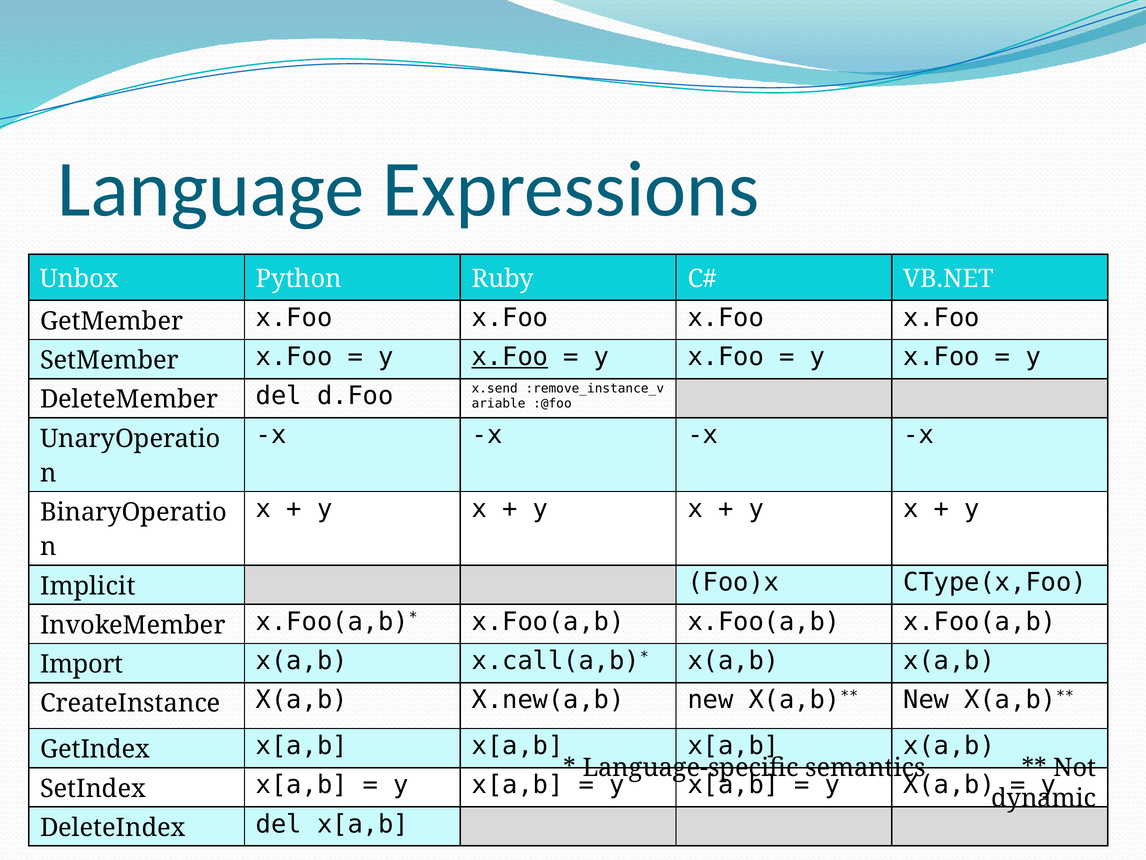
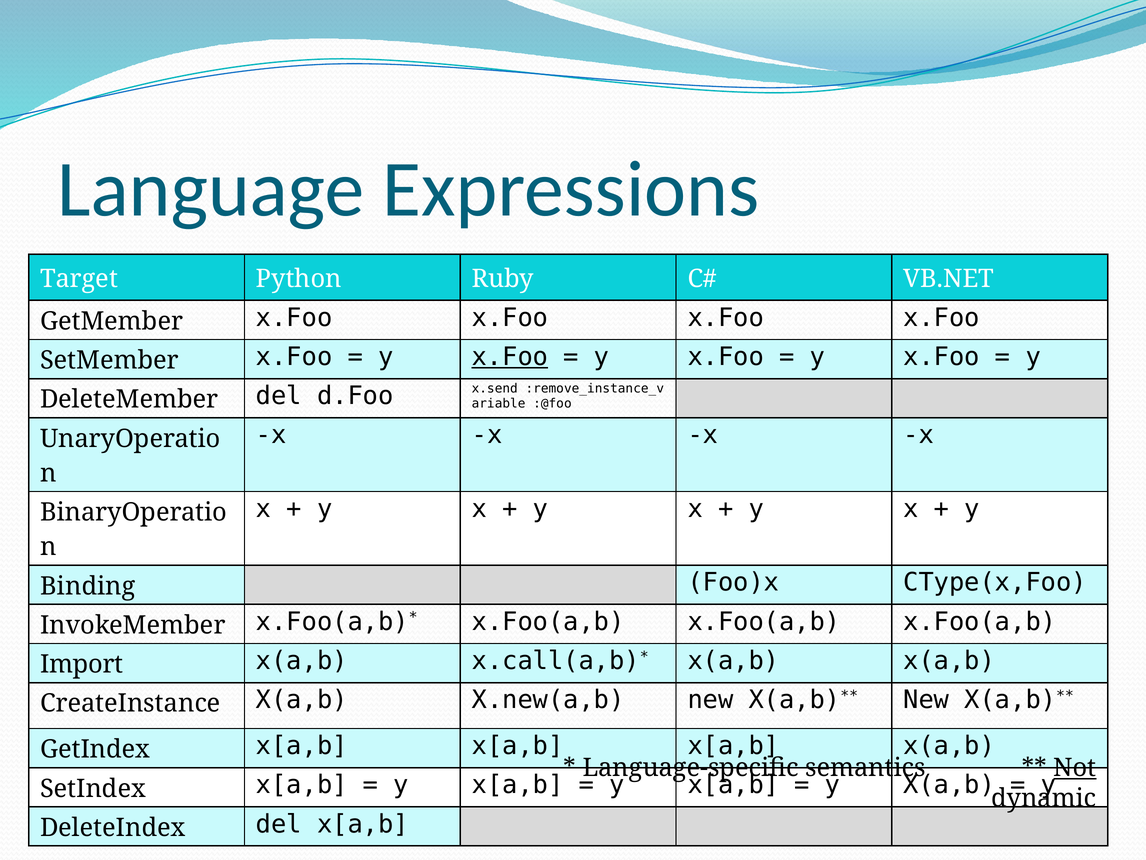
Unbox: Unbox -> Target
Implicit: Implicit -> Binding
Not underline: none -> present
